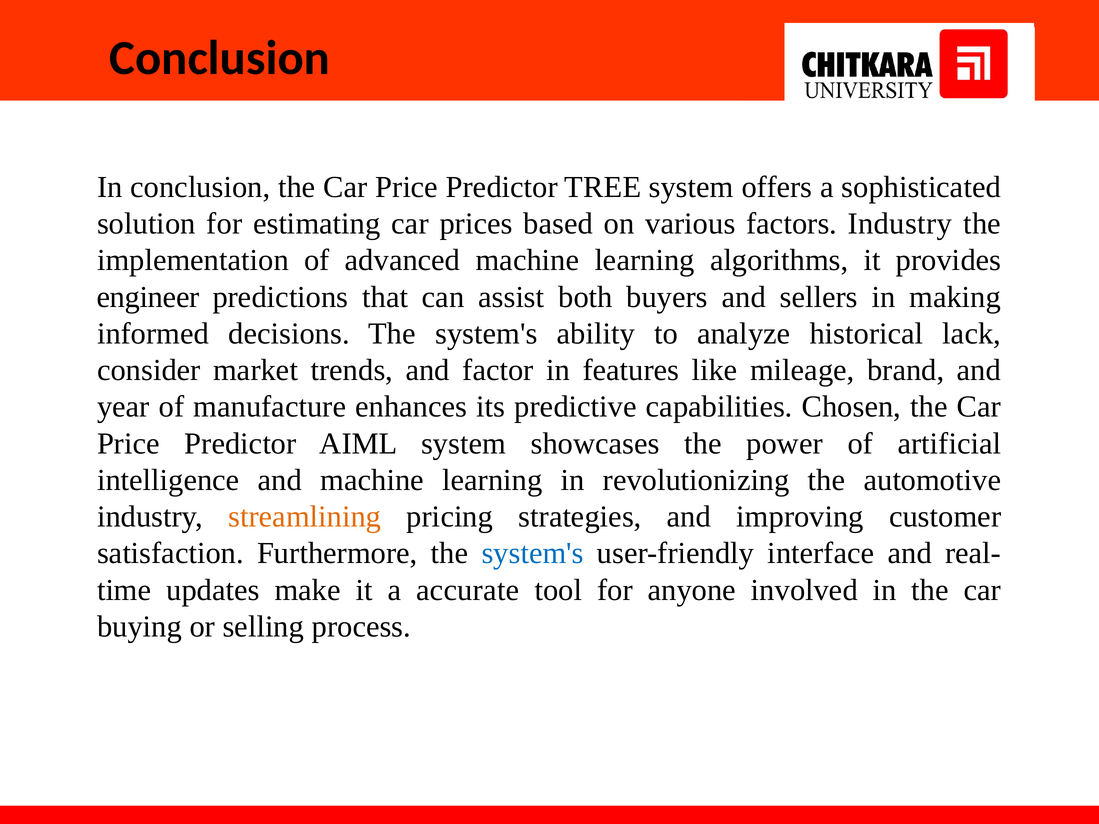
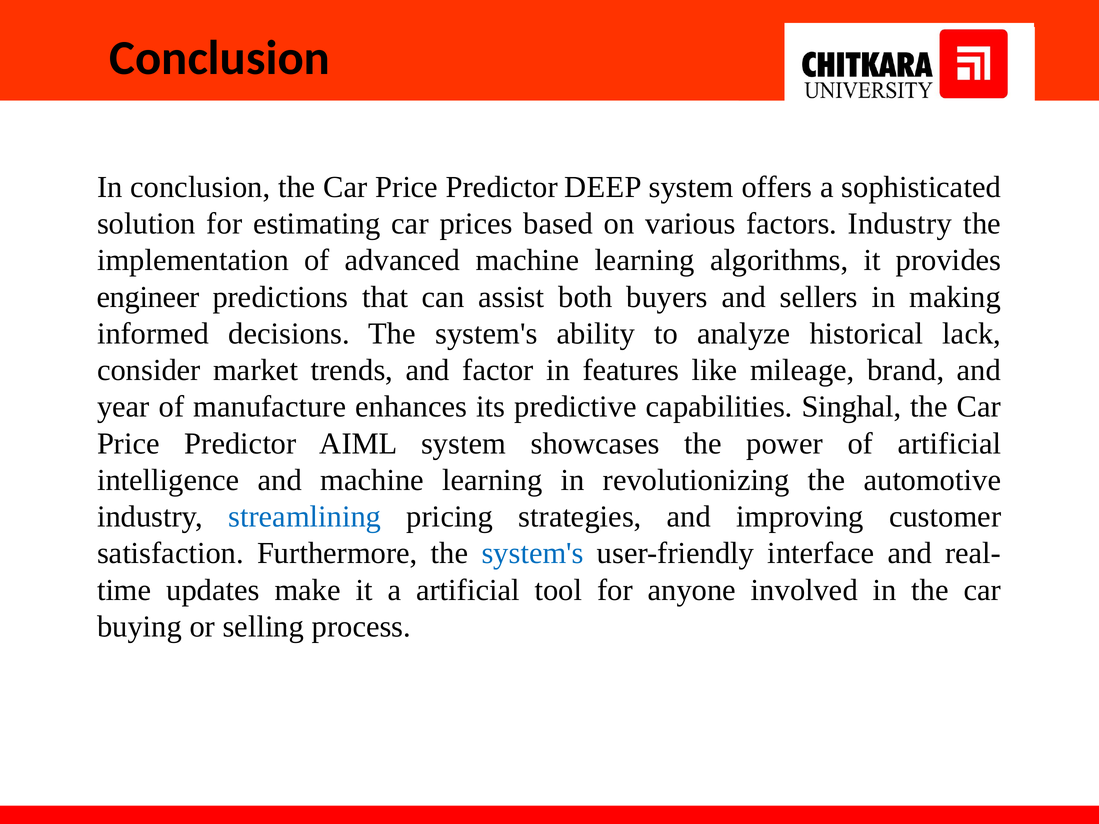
TREE: TREE -> DEEP
Chosen: Chosen -> Singhal
streamlining colour: orange -> blue
a accurate: accurate -> artificial
